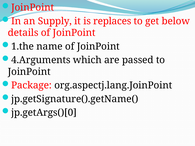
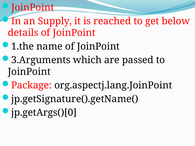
replaces: replaces -> reached
4.Arguments: 4.Arguments -> 3.Arguments
